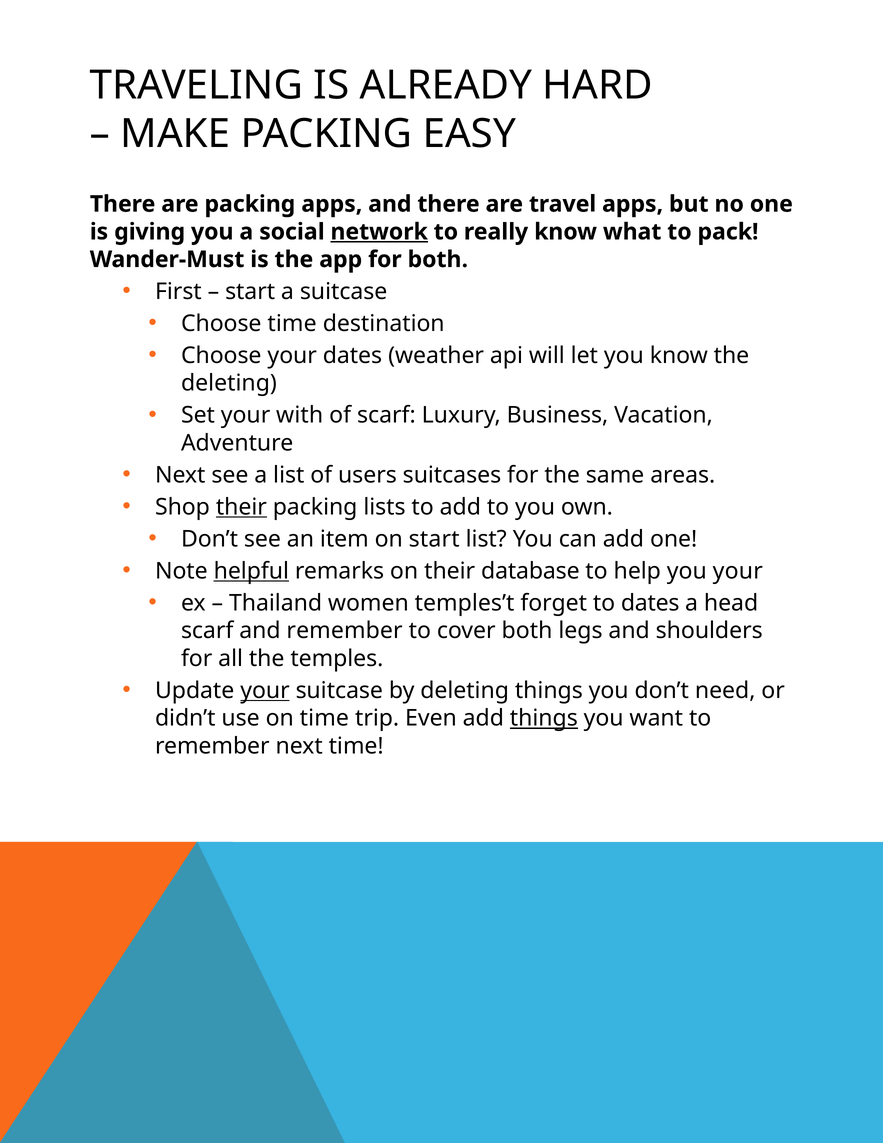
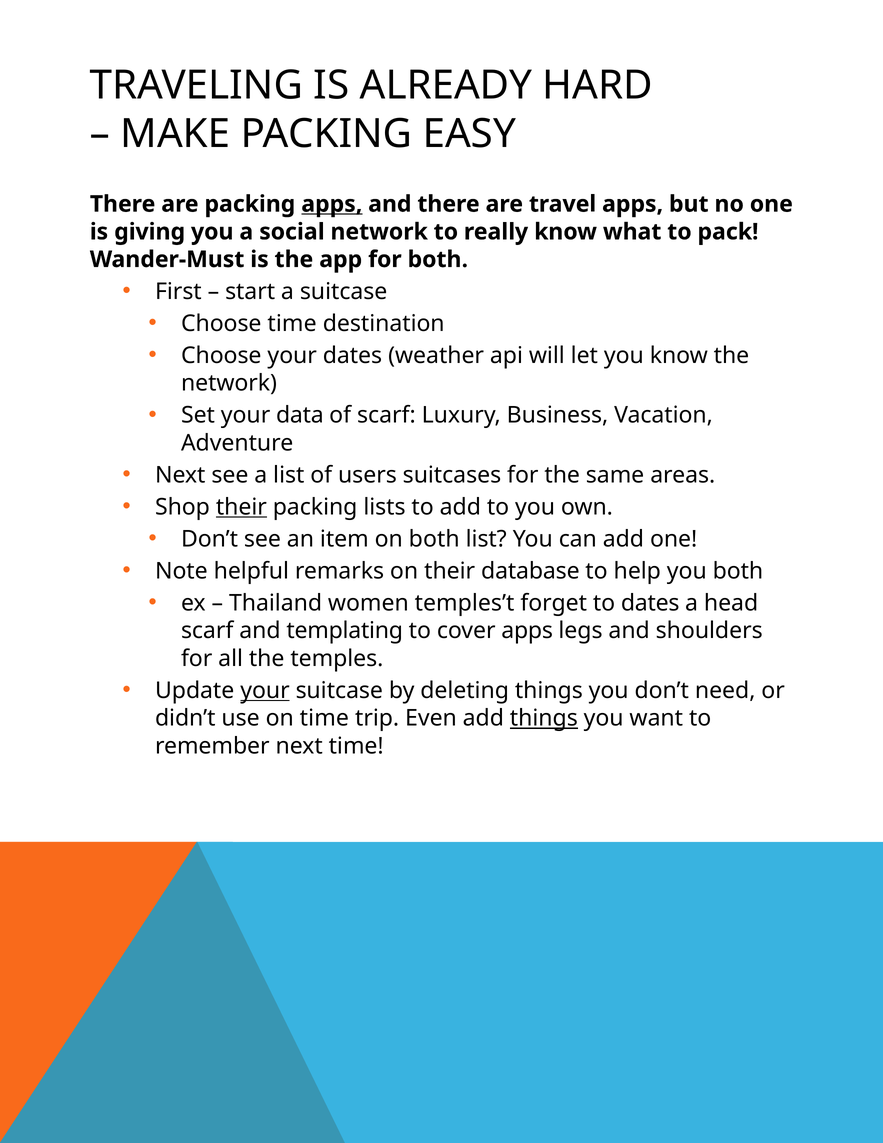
apps at (332, 204) underline: none -> present
network at (379, 232) underline: present -> none
deleting at (229, 383): deleting -> network
with: with -> data
on start: start -> both
helpful underline: present -> none
you your: your -> both
and remember: remember -> templating
cover both: both -> apps
